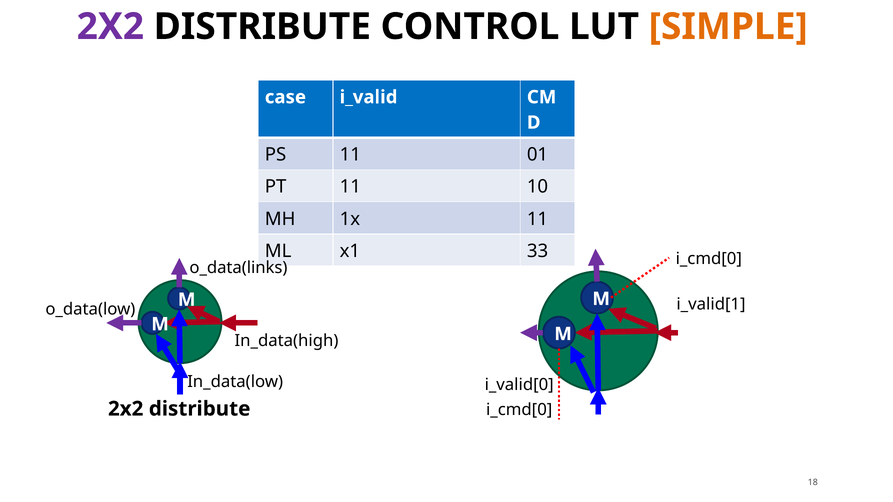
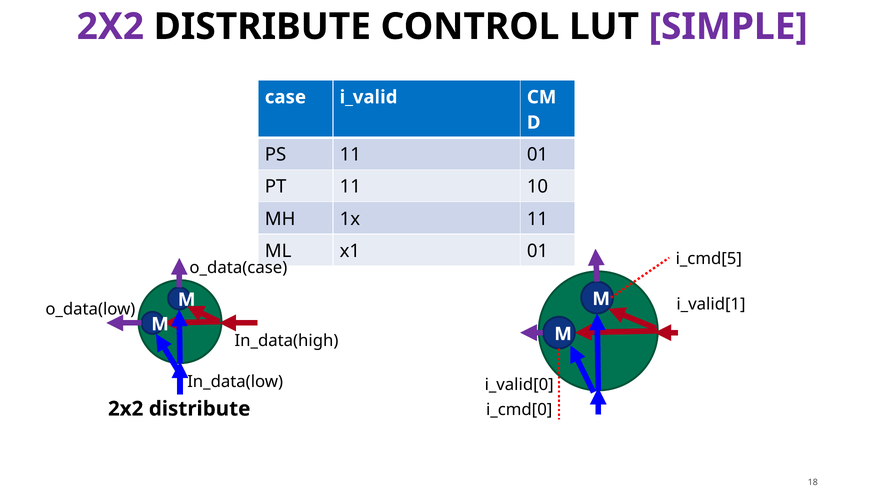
SIMPLE colour: orange -> purple
x1 33: 33 -> 01
i_cmd[0 at (709, 259): i_cmd[0 -> i_cmd[5
o_data(links: o_data(links -> o_data(case
